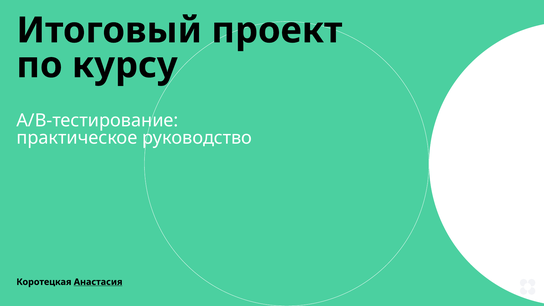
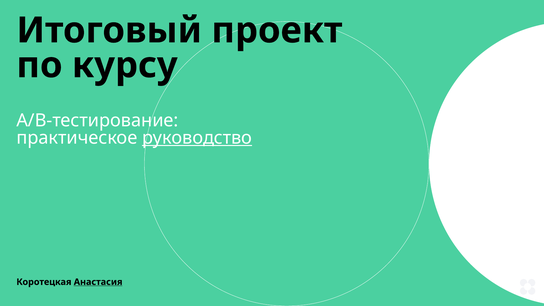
руководство underline: none -> present
